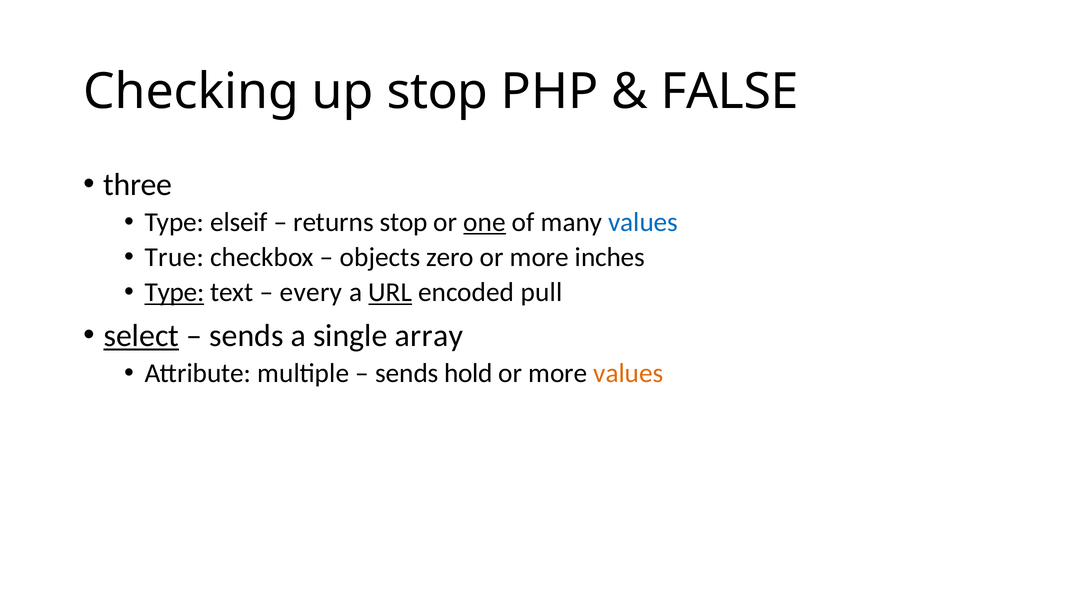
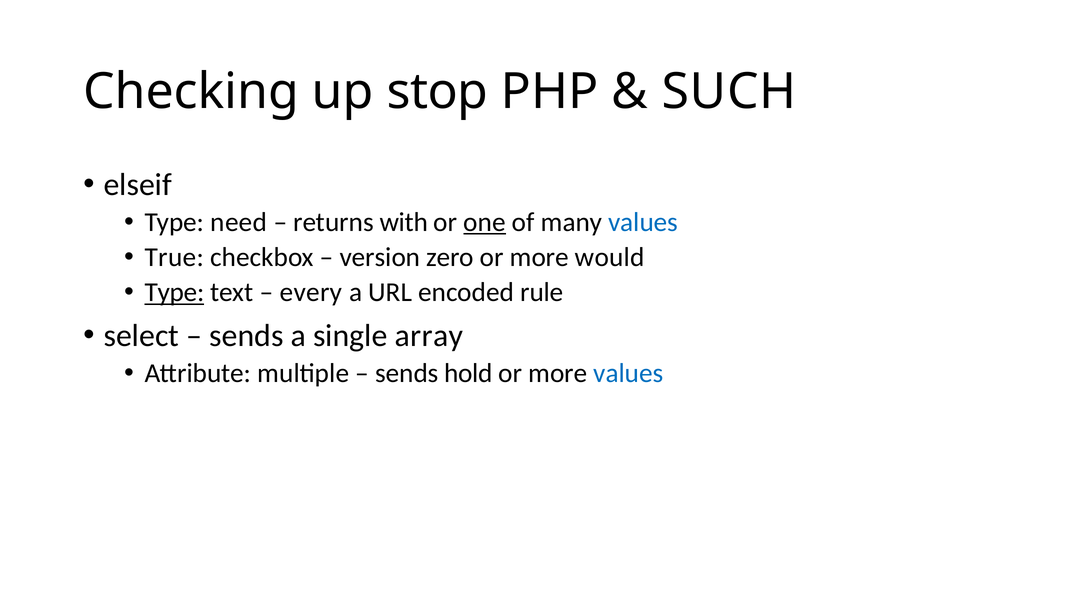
FALSE: FALSE -> SUCH
three: three -> elseif
elseif: elseif -> need
returns stop: stop -> with
objects: objects -> version
inches: inches -> would
URL underline: present -> none
pull: pull -> rule
select underline: present -> none
values at (628, 373) colour: orange -> blue
